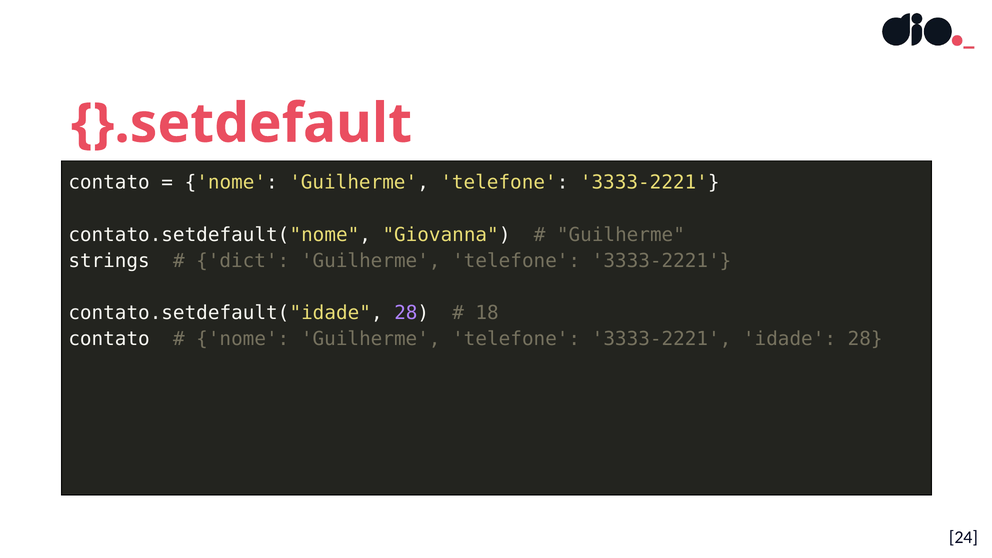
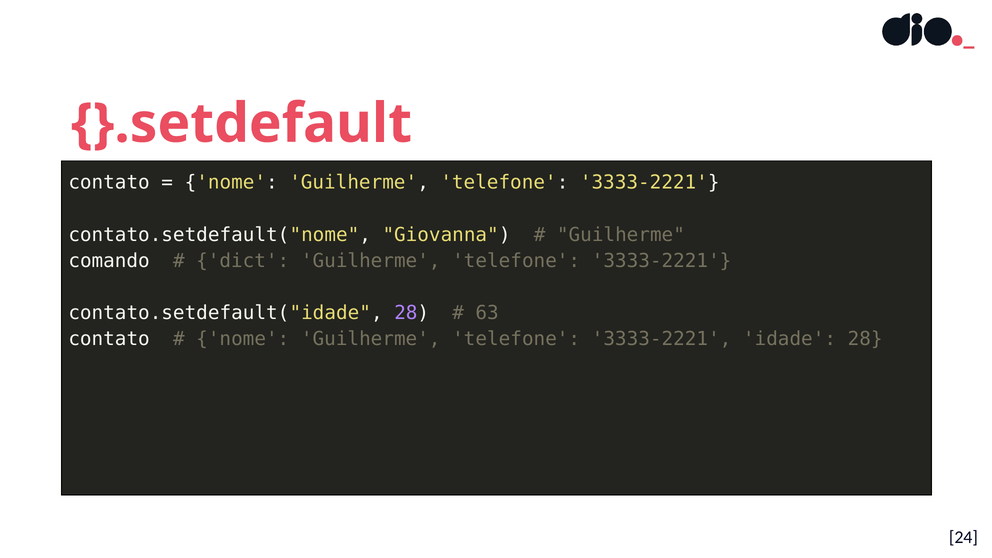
strings: strings -> comando
18: 18 -> 63
